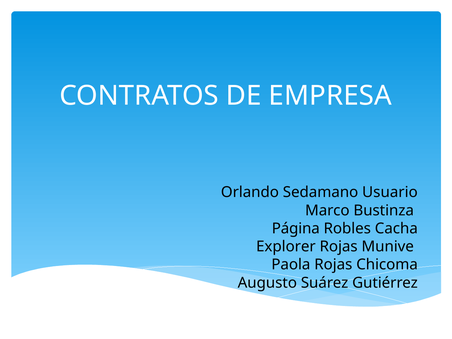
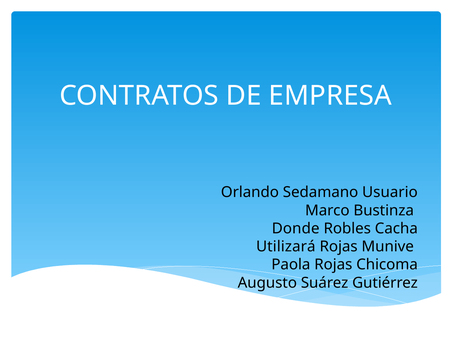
Página: Página -> Donde
Explorer: Explorer -> Utilizará
